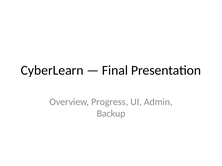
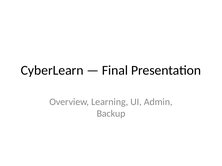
Progress: Progress -> Learning
